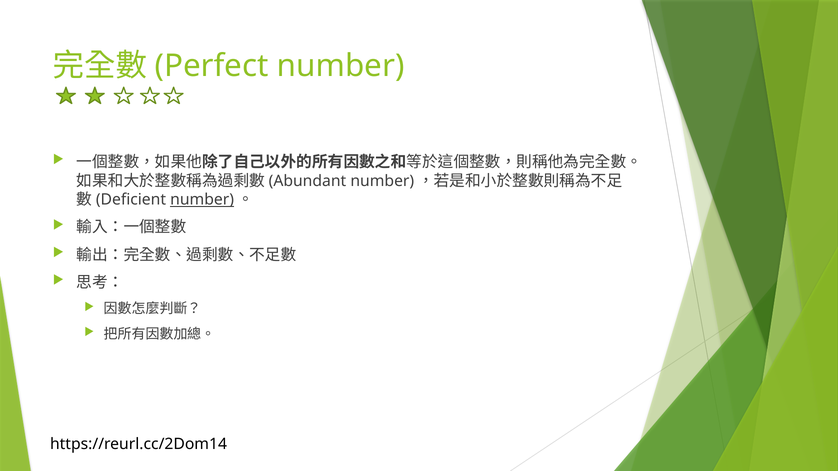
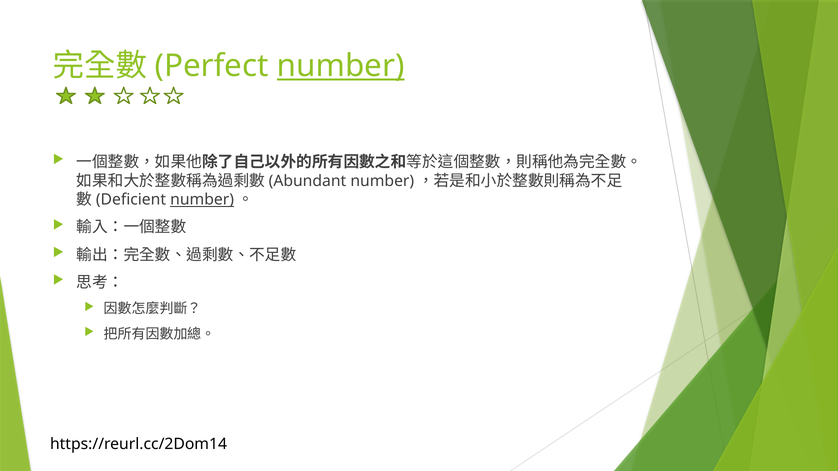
number at (341, 66) underline: none -> present
